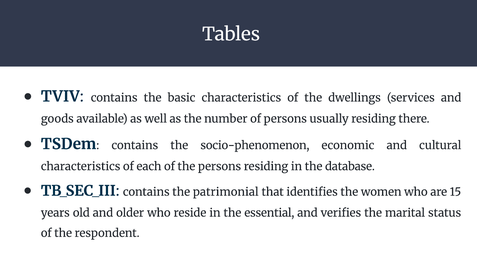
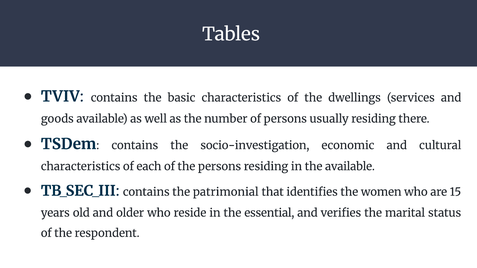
socio-phenomenon: socio-phenomenon -> socio-investigation
the database: database -> available
